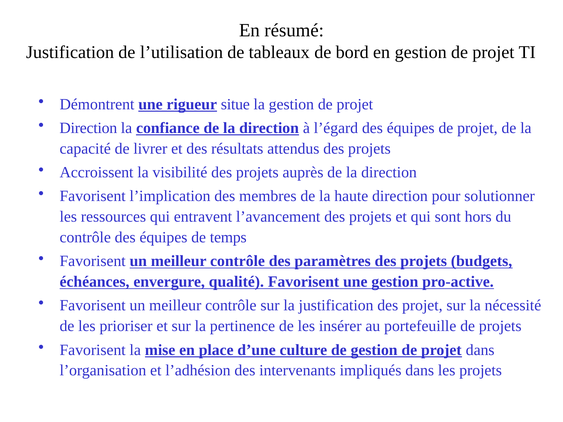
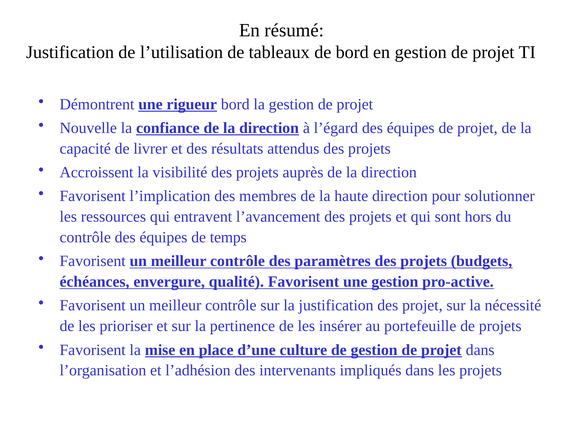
rigueur situe: situe -> bord
Direction at (88, 128): Direction -> Nouvelle
